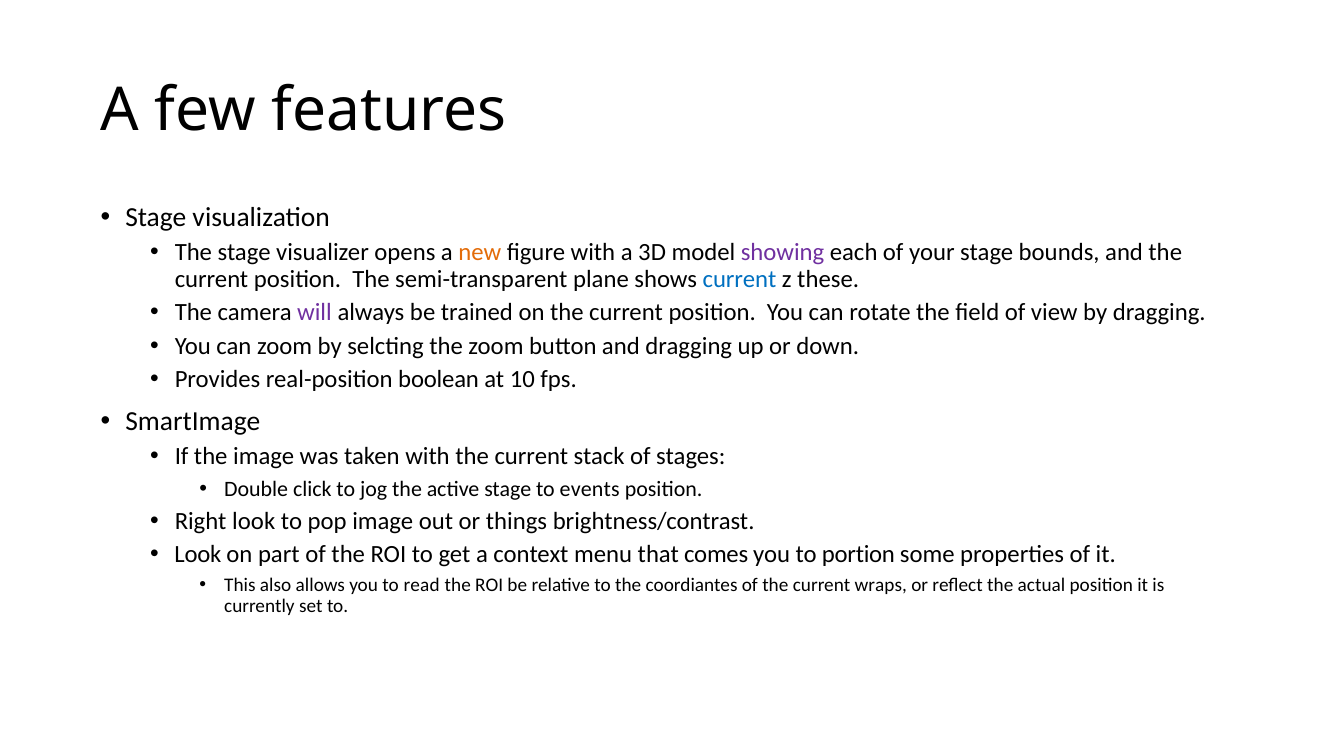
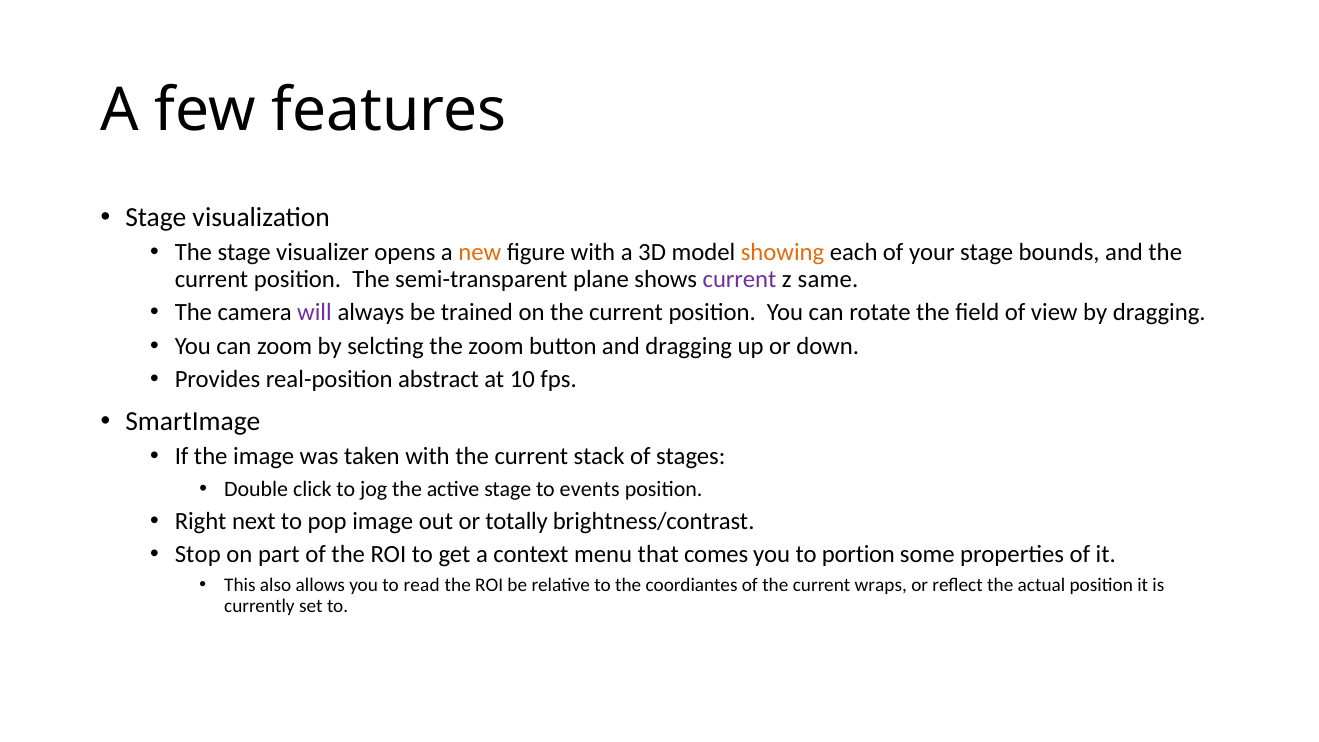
showing colour: purple -> orange
current at (739, 279) colour: blue -> purple
these: these -> same
boolean: boolean -> abstract
Right look: look -> next
things: things -> totally
Look at (198, 554): Look -> Stop
